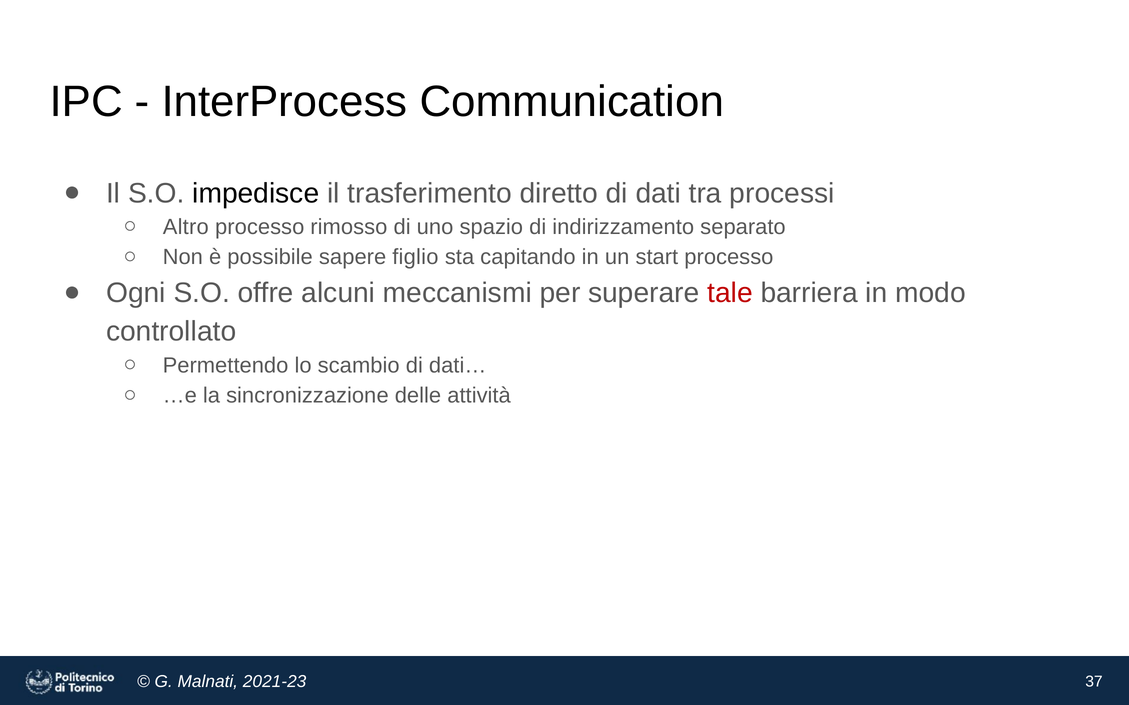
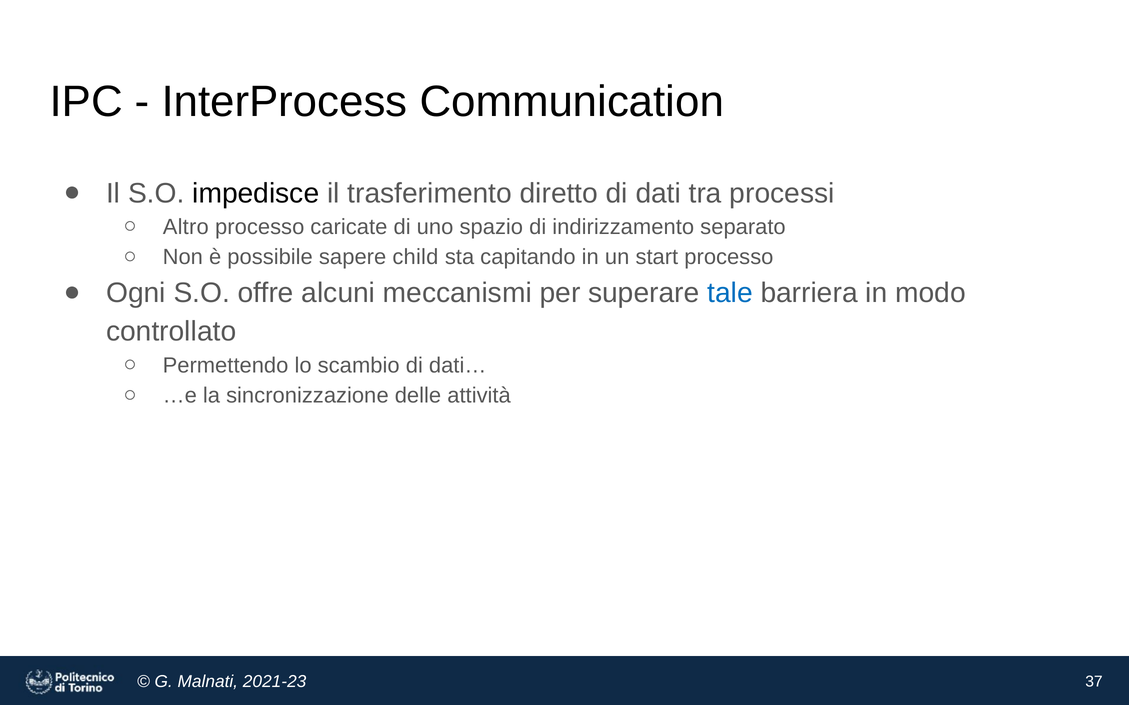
rimosso: rimosso -> caricate
figlio: figlio -> child
tale colour: red -> blue
